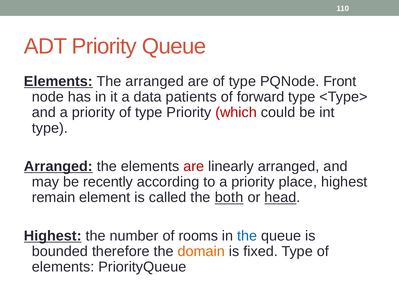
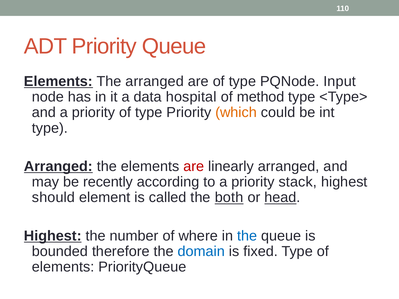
Front: Front -> Input
patients: patients -> hospital
forward: forward -> method
which colour: red -> orange
place: place -> stack
remain: remain -> should
rooms: rooms -> where
domain colour: orange -> blue
